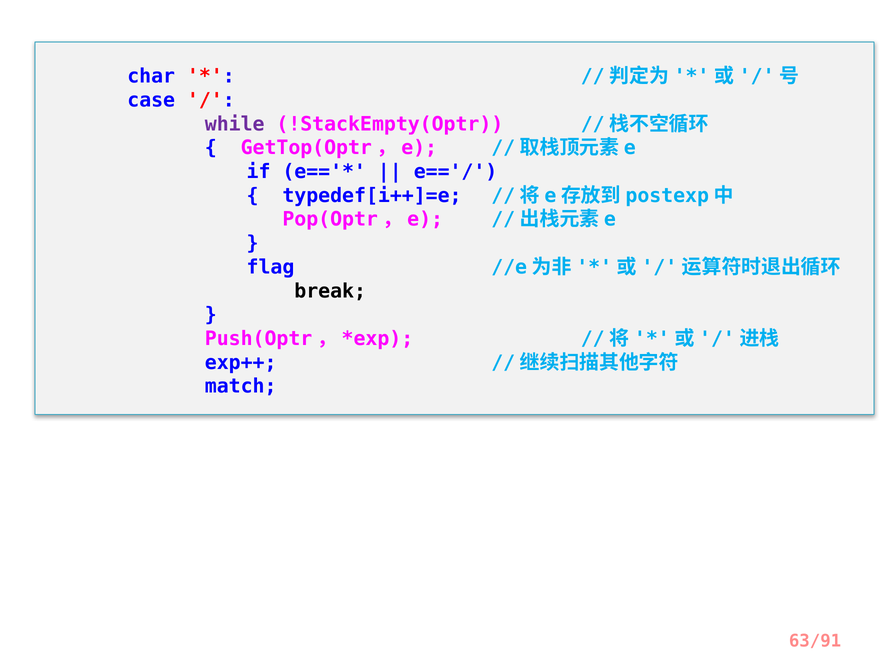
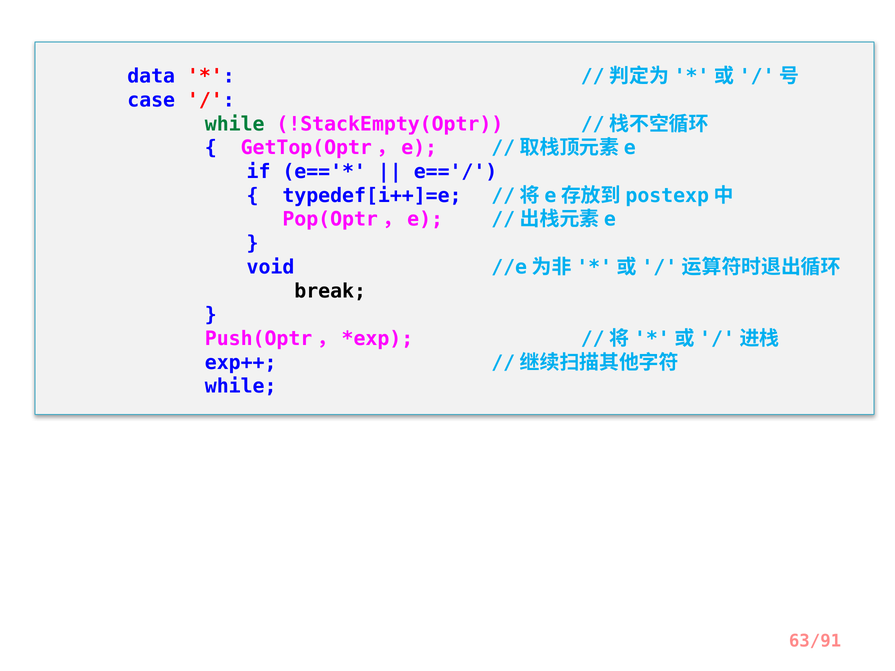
char: char -> data
while at (235, 124) colour: purple -> green
flag: flag -> void
match at (241, 387): match -> while
